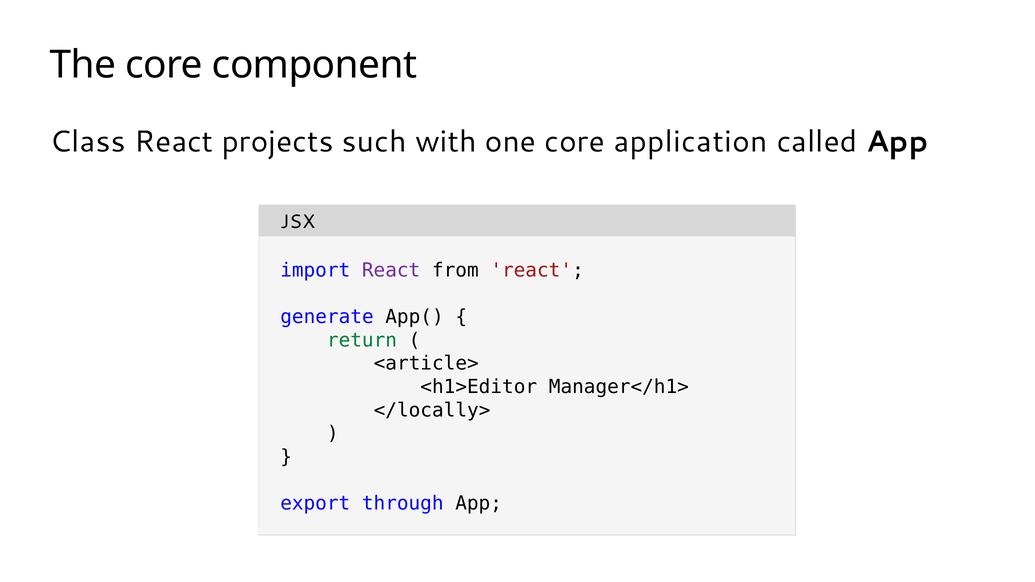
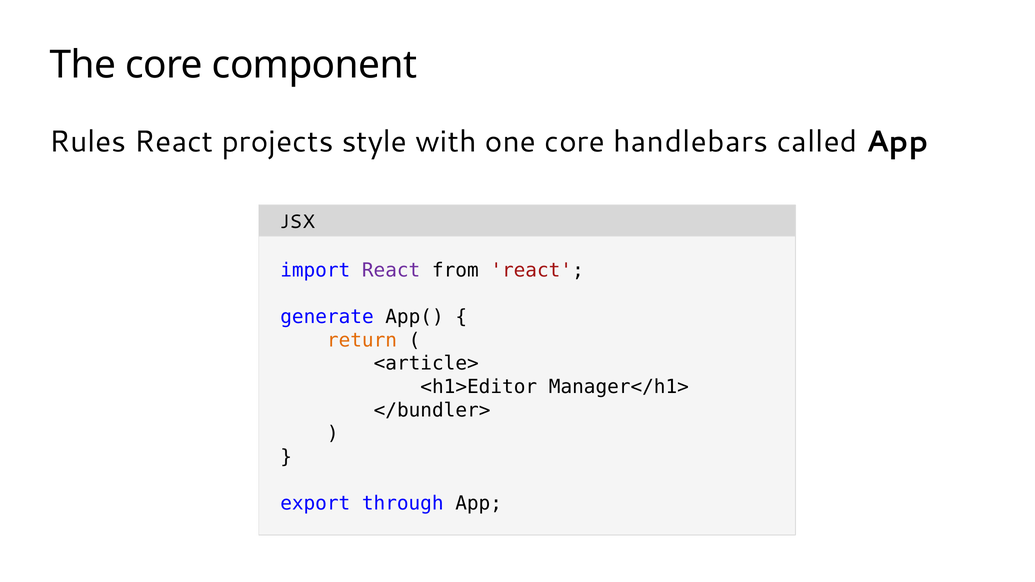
Class: Class -> Rules
such: such -> style
application: application -> handlebars
return colour: green -> orange
</locally>: </locally> -> </bundler>
